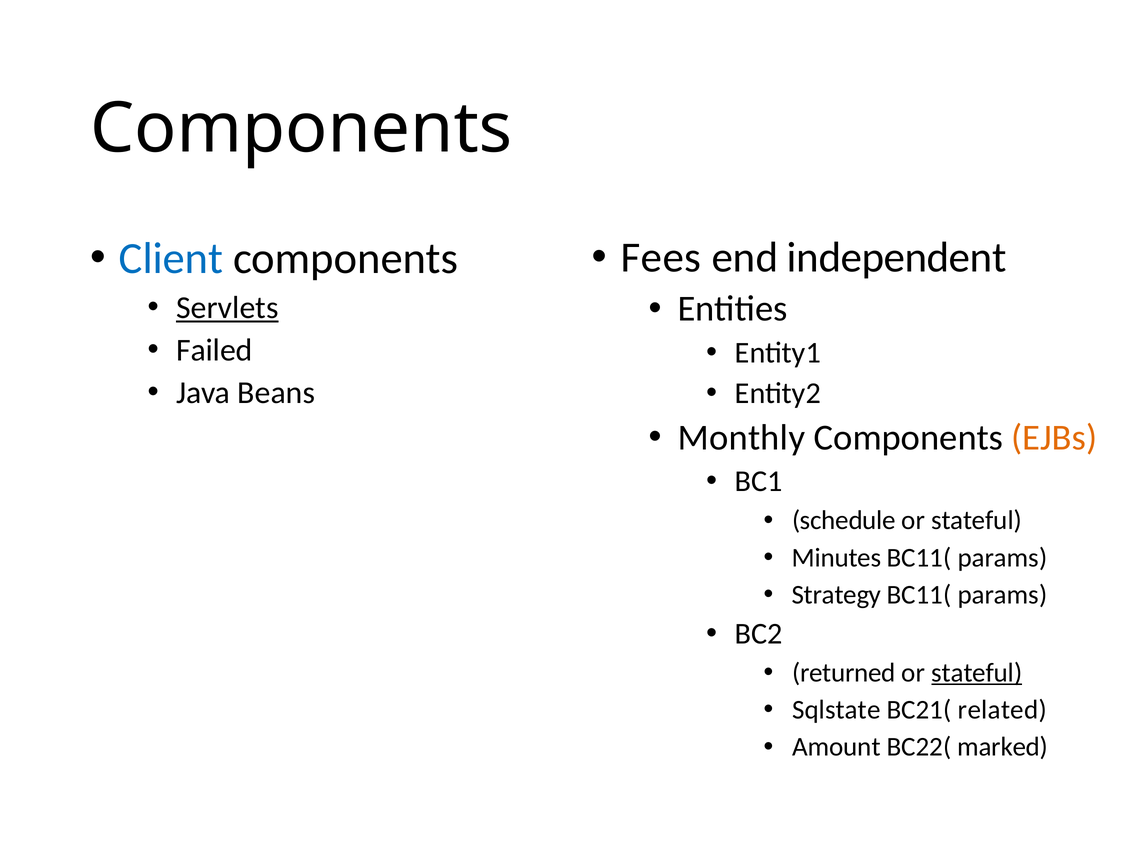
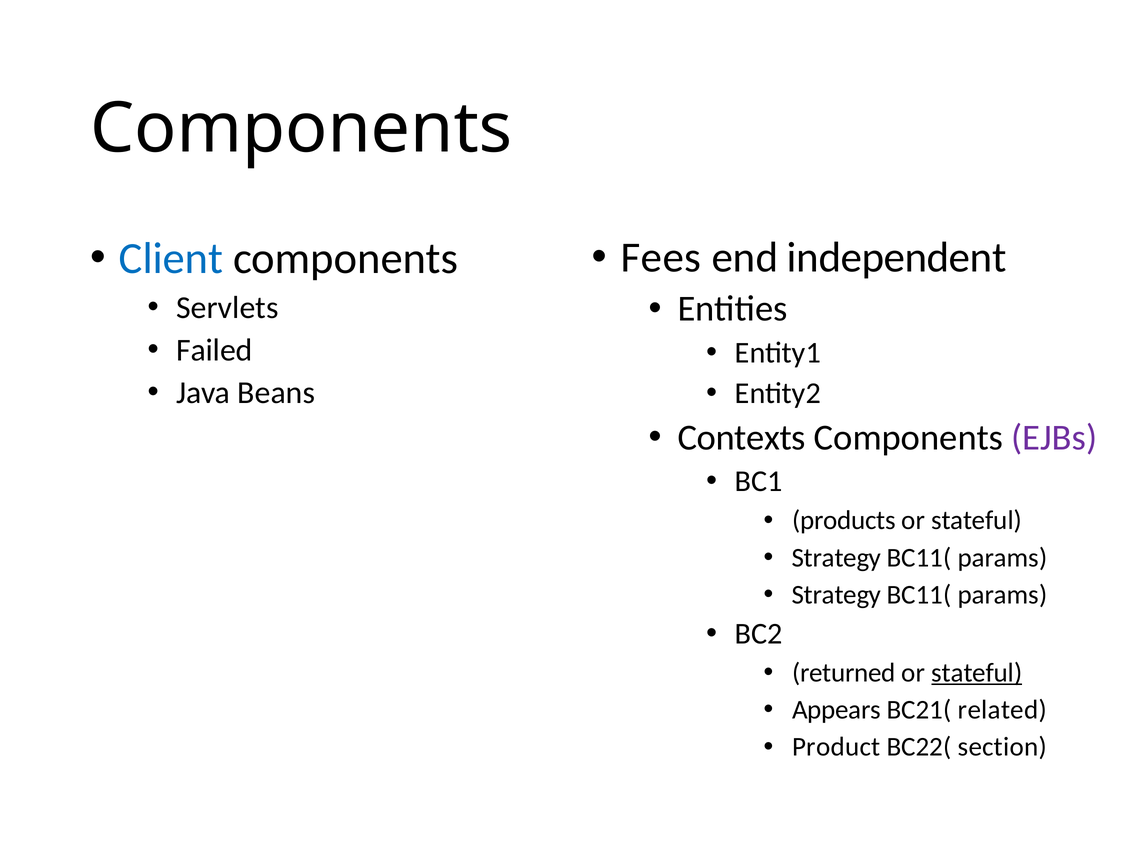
Servlets underline: present -> none
Monthly: Monthly -> Contexts
EJBs colour: orange -> purple
schedule: schedule -> products
Minutes at (836, 557): Minutes -> Strategy
Sqlstate: Sqlstate -> Appears
Amount: Amount -> Product
marked: marked -> section
